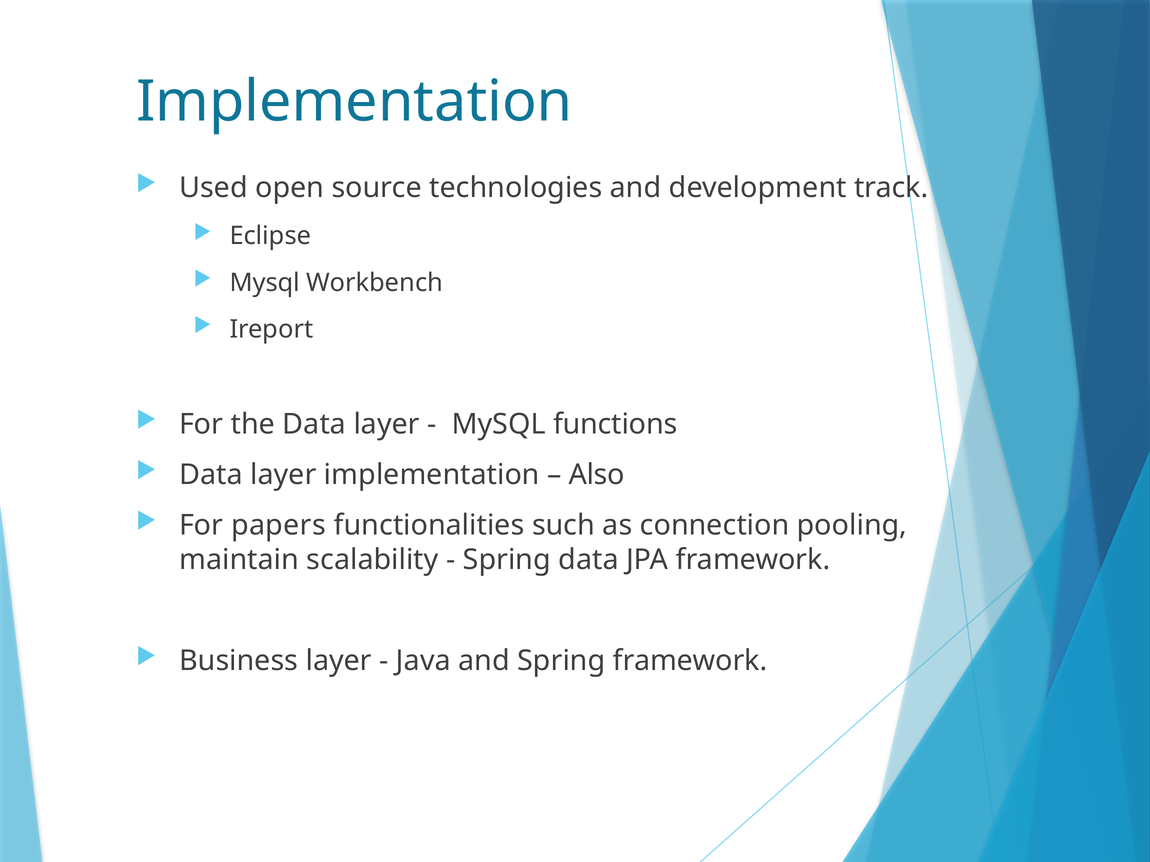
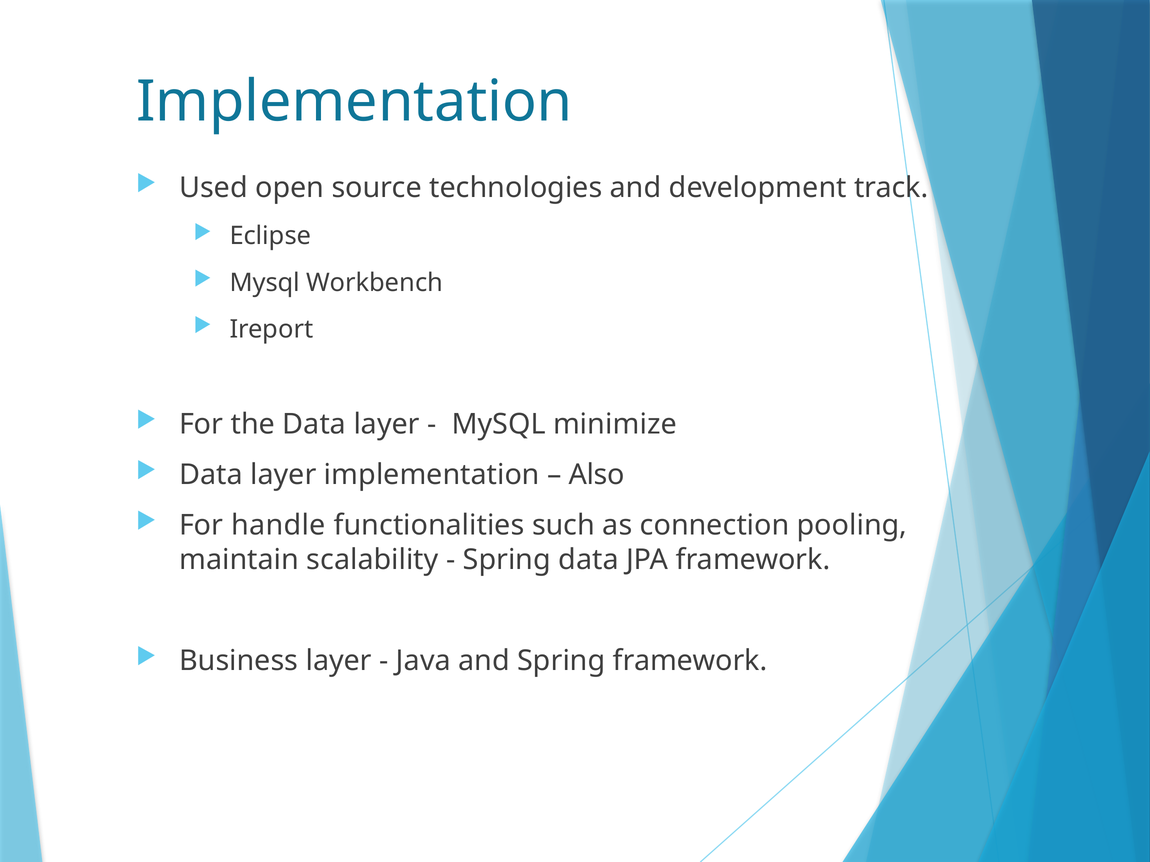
functions: functions -> minimize
papers: papers -> handle
